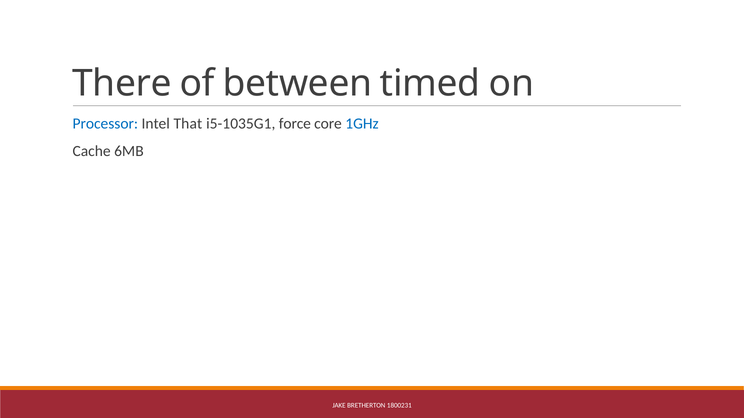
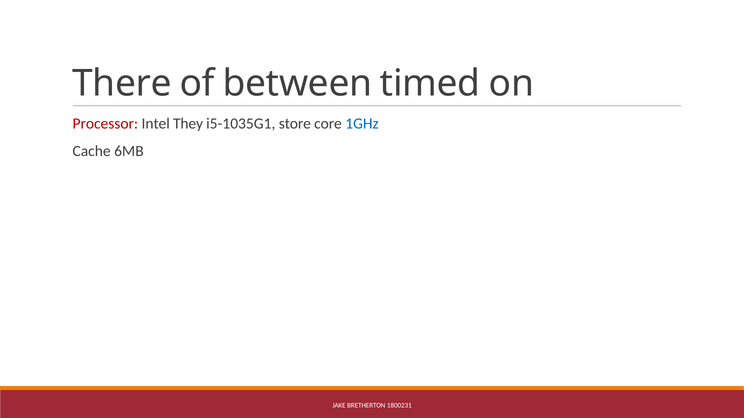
Processor colour: blue -> red
That: That -> They
force: force -> store
